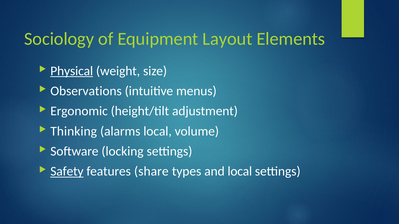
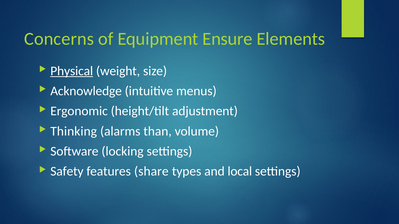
Sociology: Sociology -> Concerns
Layout: Layout -> Ensure
Observations: Observations -> Acknowledge
alarms local: local -> than
Safety underline: present -> none
